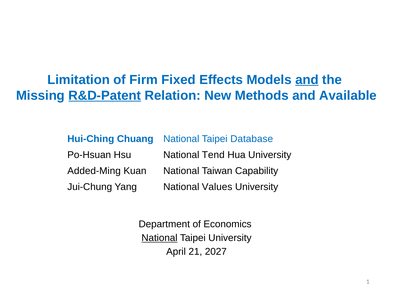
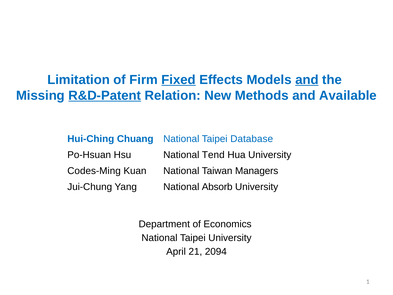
Fixed underline: none -> present
Added-Ming: Added-Ming -> Codes-Ming
Capability: Capability -> Managers
Values: Values -> Absorb
National at (159, 238) underline: present -> none
2027: 2027 -> 2094
